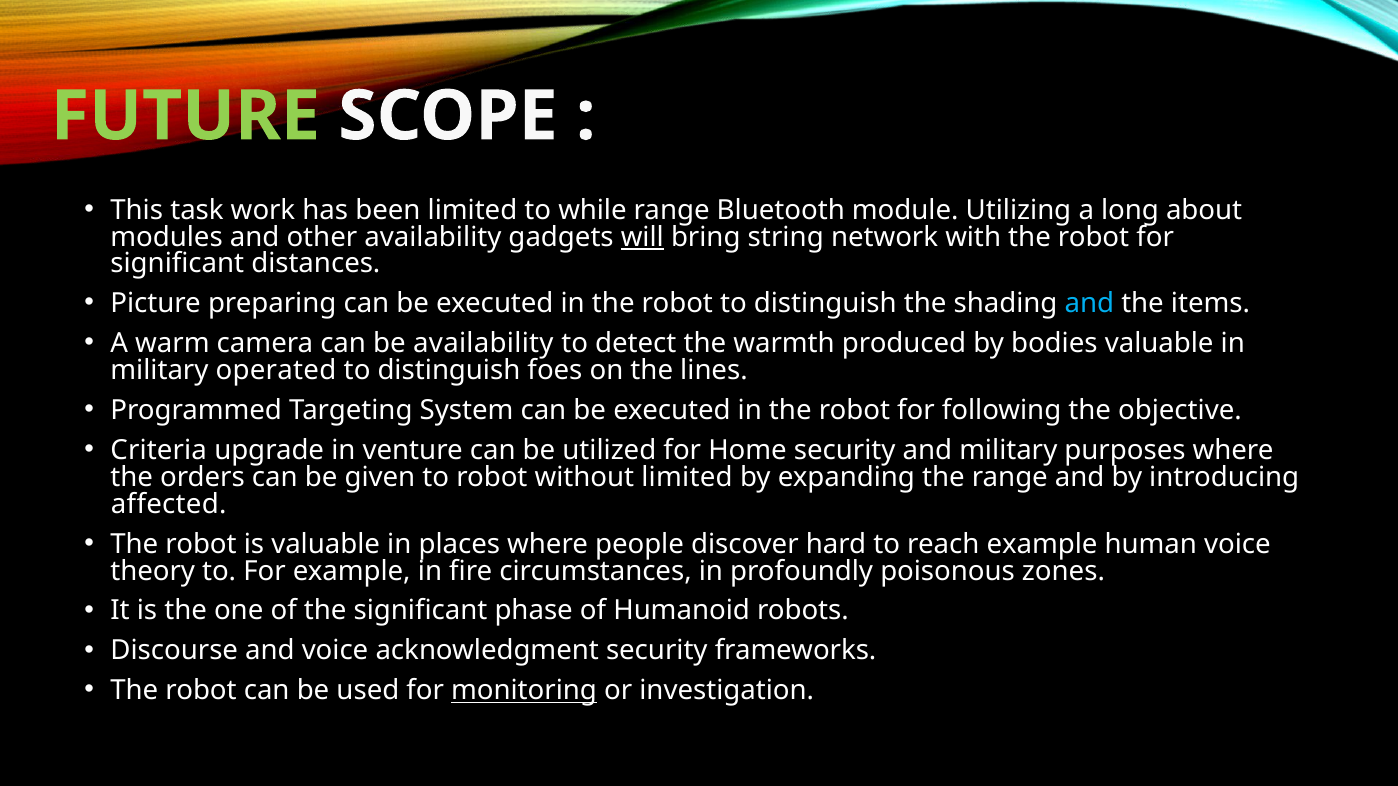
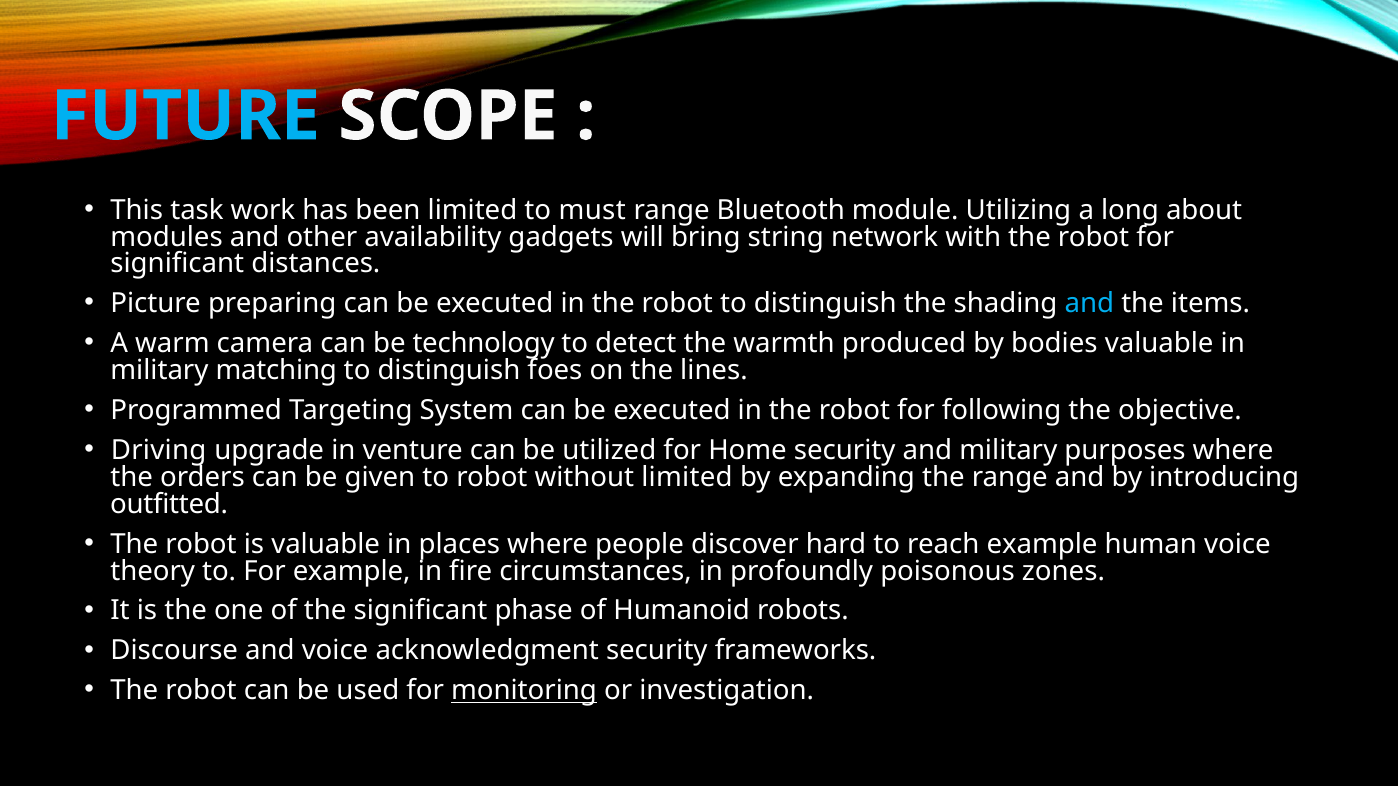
FUTURE colour: light green -> light blue
while: while -> must
will underline: present -> none
be availability: availability -> technology
operated: operated -> matching
Criteria: Criteria -> Driving
affected: affected -> outfitted
